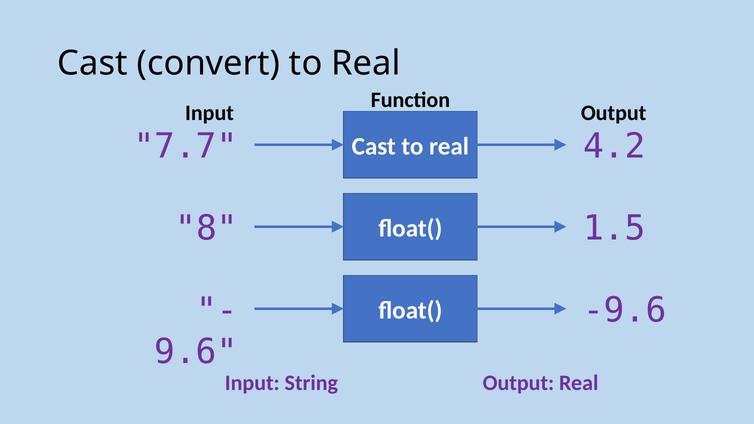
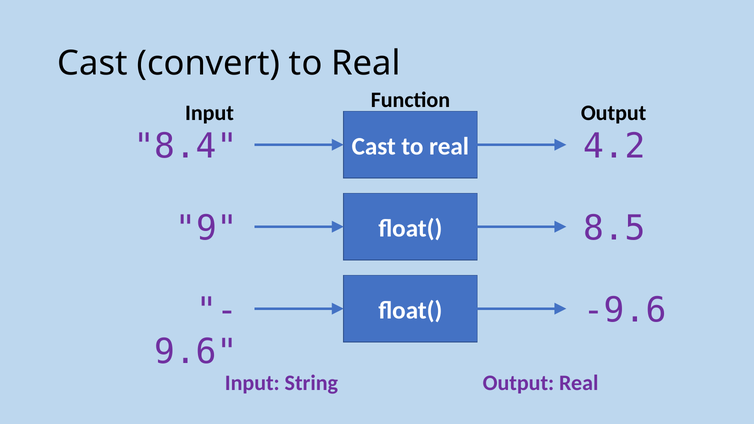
7.7: 7.7 -> 8.4
8: 8 -> 9
1.5: 1.5 -> 8.5
